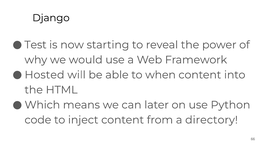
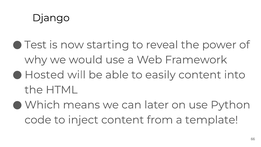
when: when -> easily
directory: directory -> template
